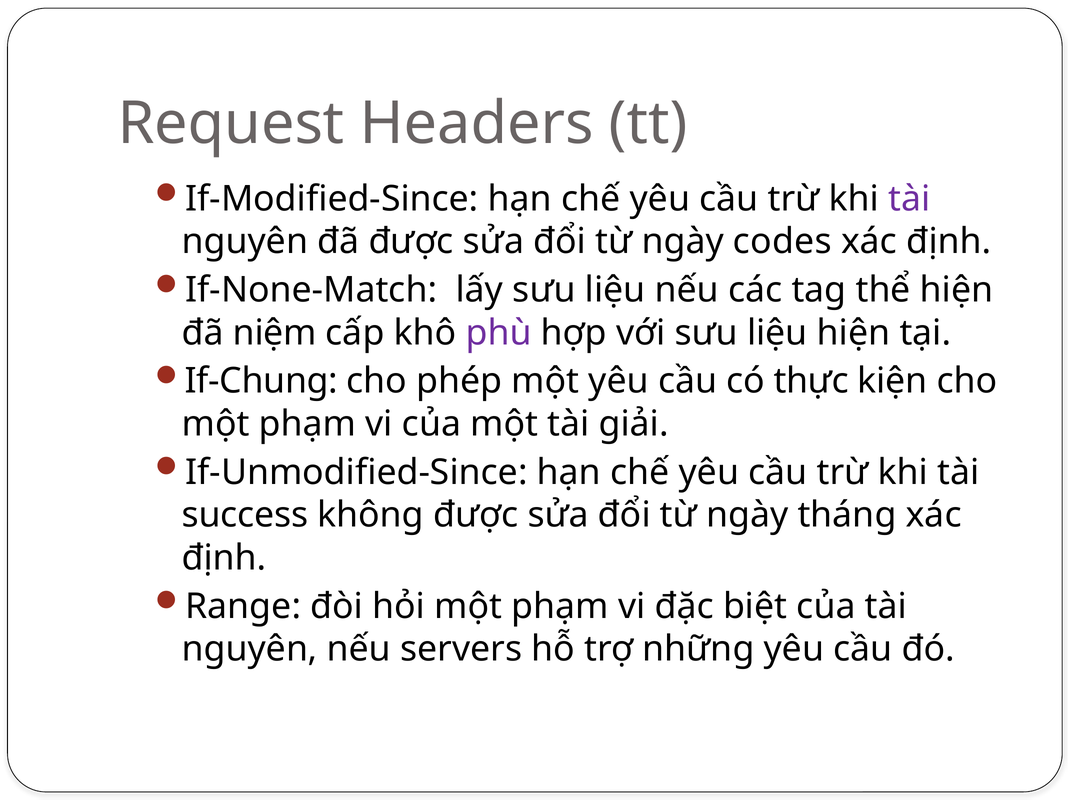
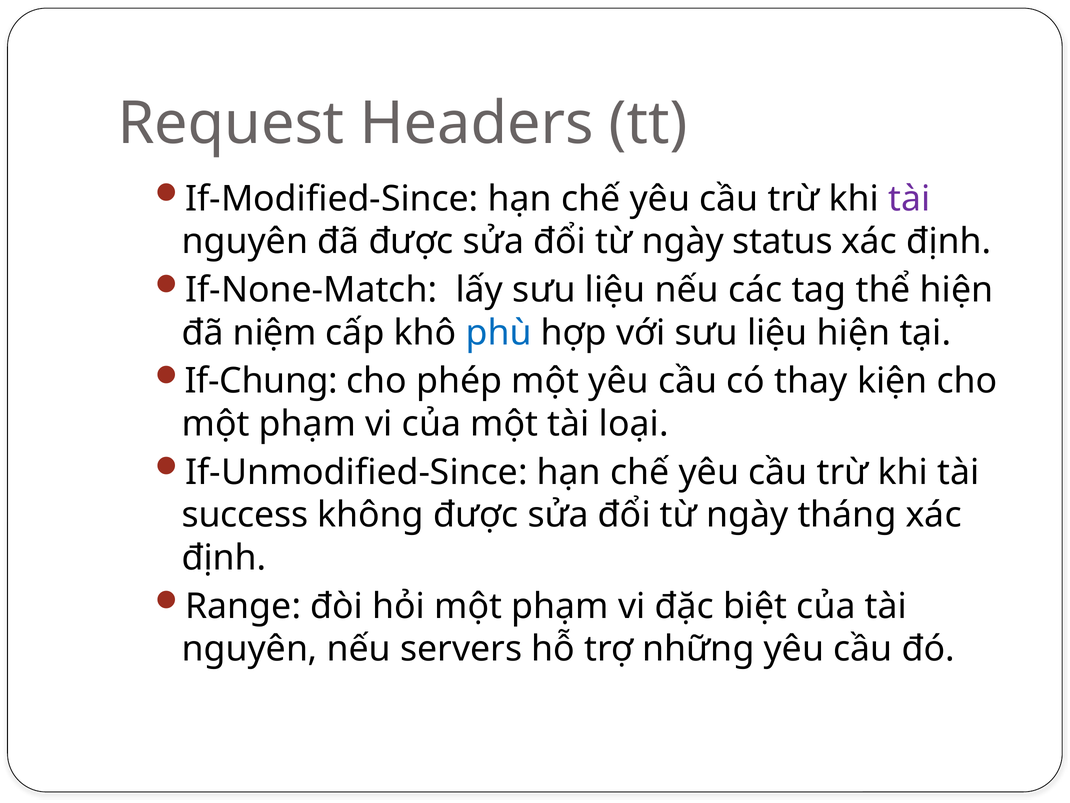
codes: codes -> status
phù colour: purple -> blue
thực: thực -> thay
giải: giải -> loại
